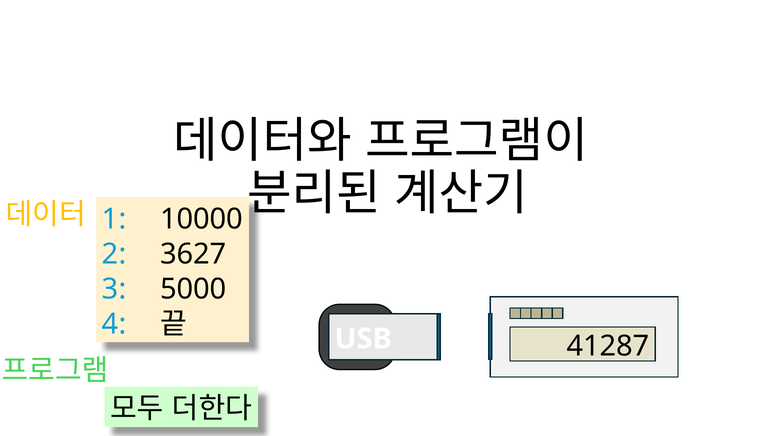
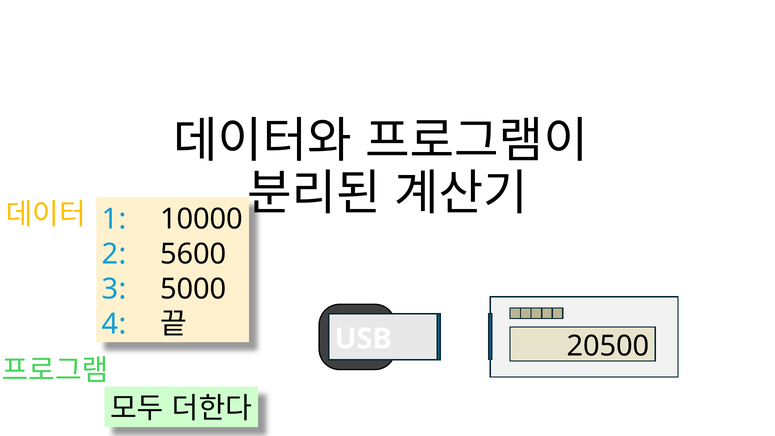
3627: 3627 -> 5600
41287: 41287 -> 20500
